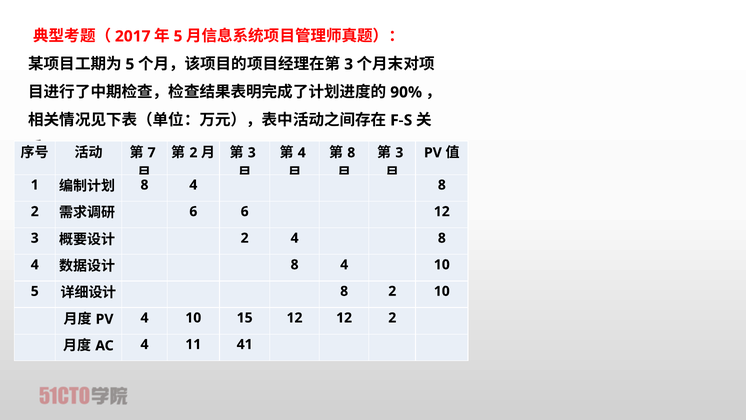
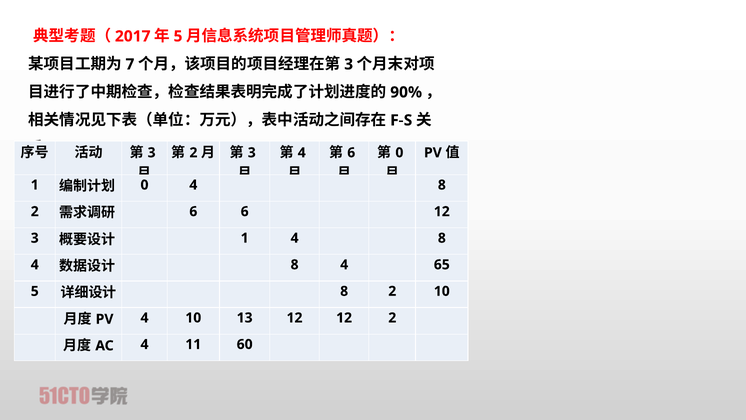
5 at (130, 64): 5 -> 7
7 at (152, 153): 7 -> 3
8 at (351, 153): 8 -> 6
3 at (399, 153): 3 -> 0
8 at (144, 185): 8 -> 0
2 at (245, 238): 2 -> 1
8 4 10: 10 -> 65
15: 15 -> 13
41: 41 -> 60
